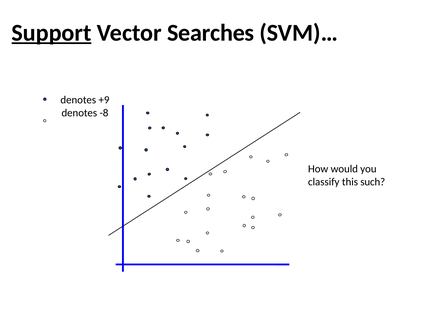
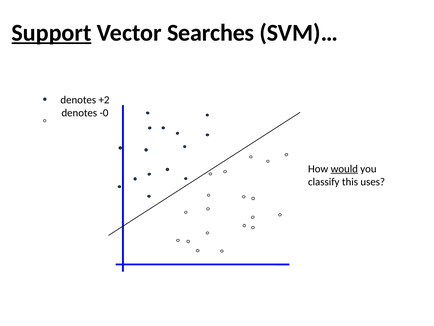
+9: +9 -> +2
-8: -8 -> -0
would underline: none -> present
such: such -> uses
